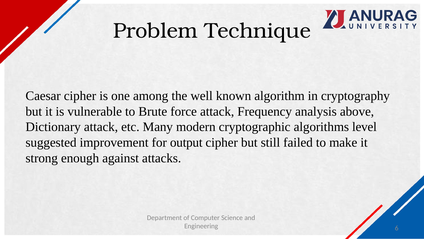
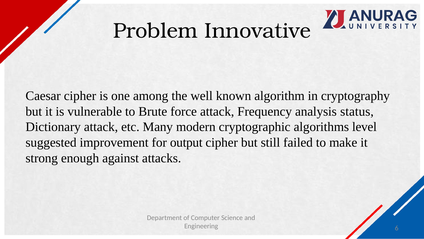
Technique: Technique -> Innovative
above: above -> status
